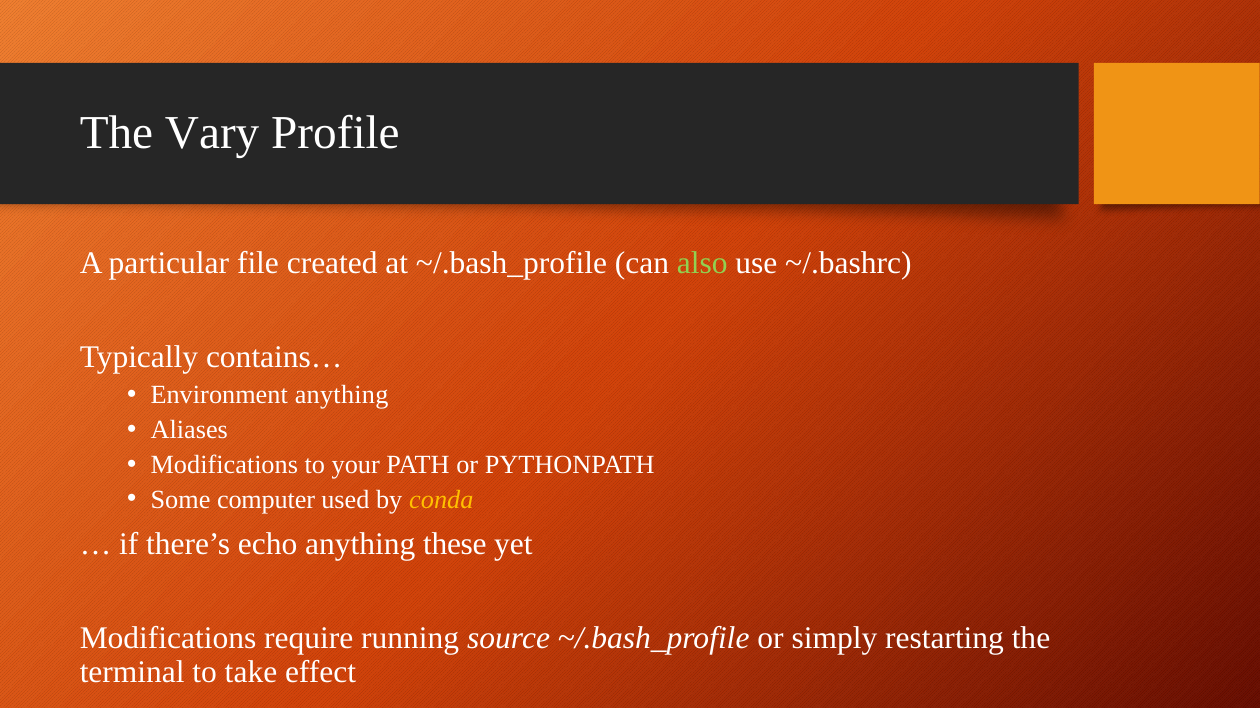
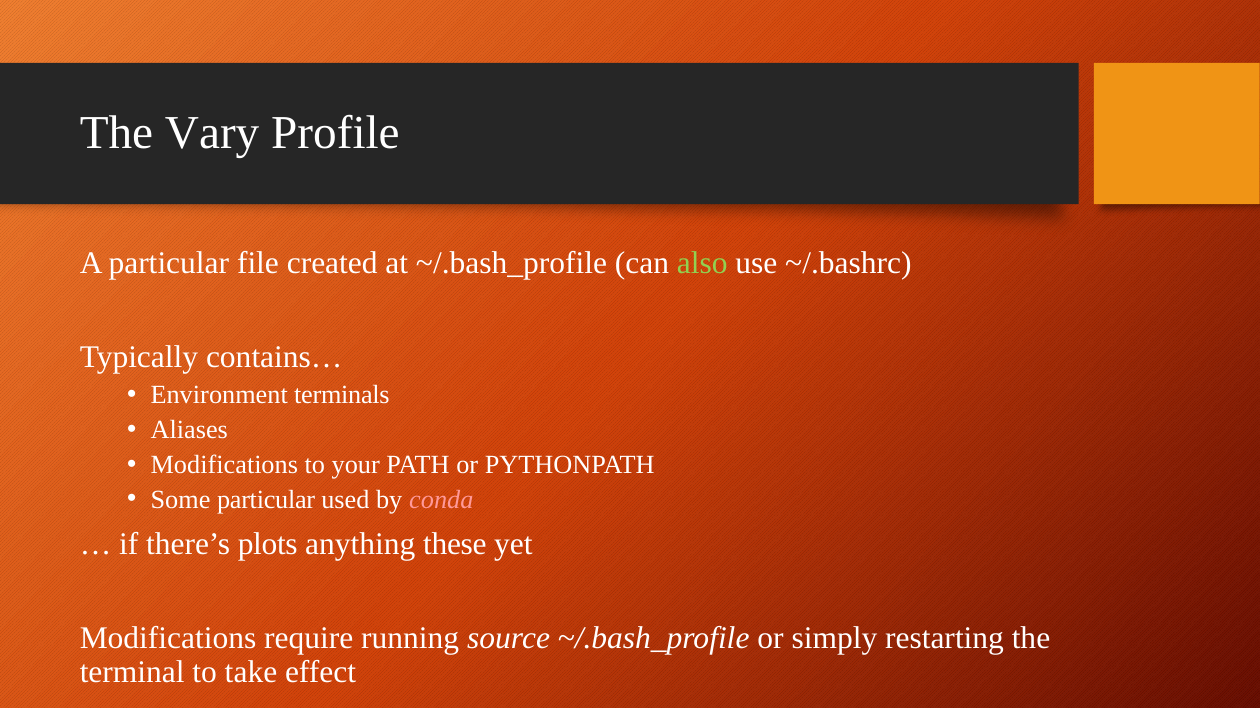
Environment anything: anything -> terminals
Some computer: computer -> particular
conda colour: yellow -> pink
echo: echo -> plots
